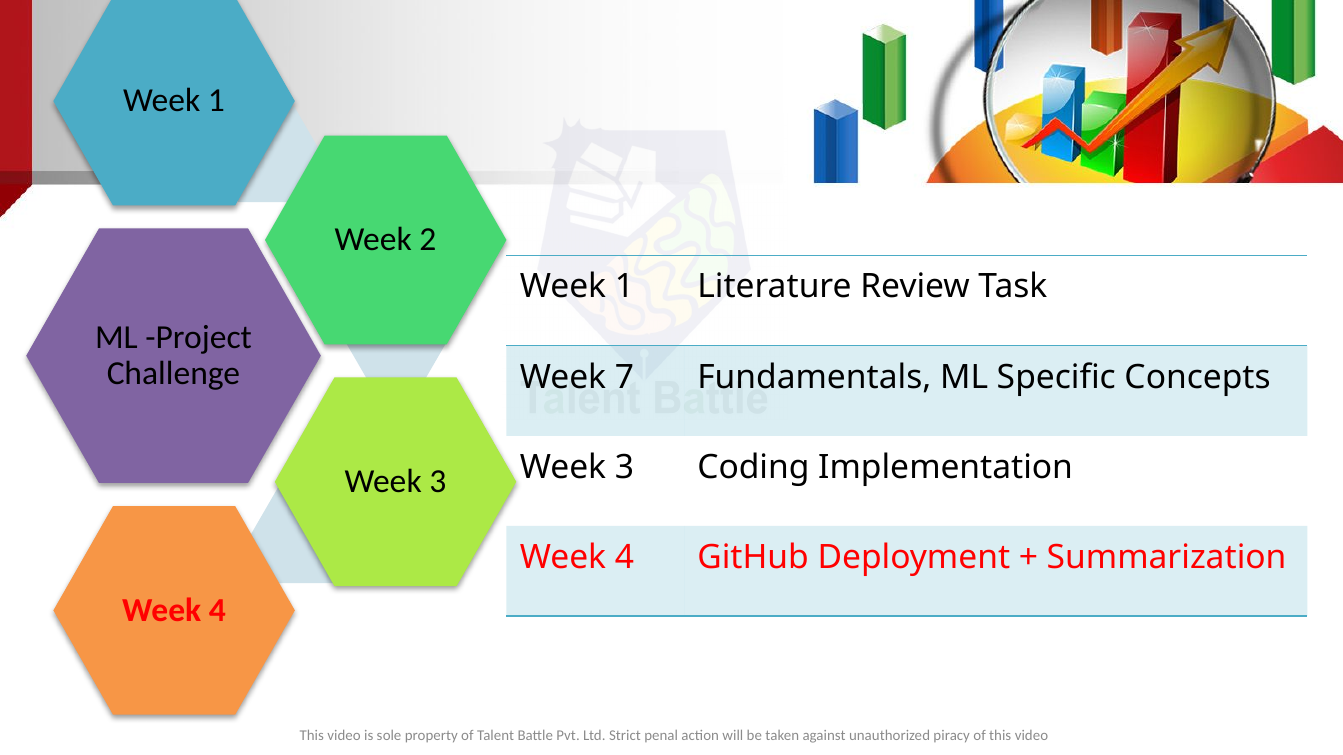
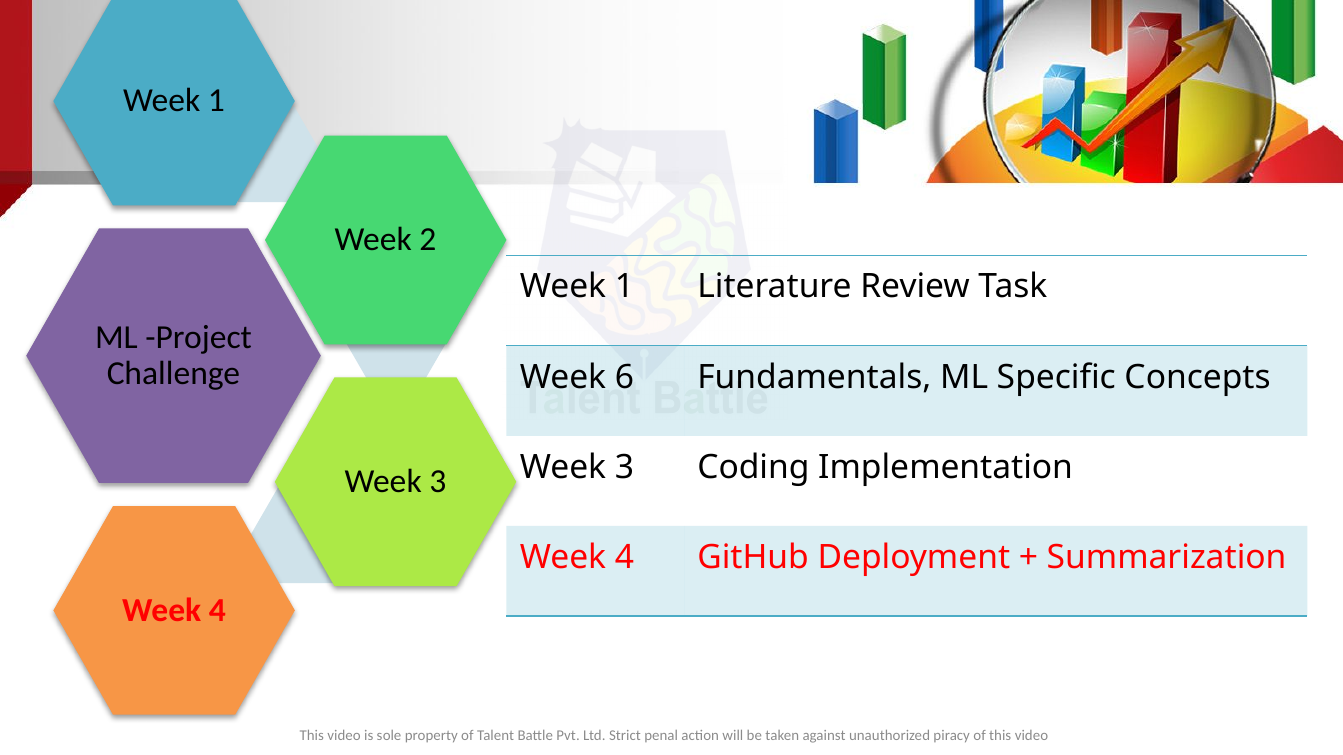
7: 7 -> 6
